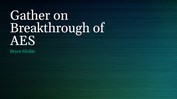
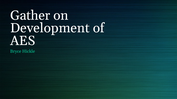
Breakthrough: Breakthrough -> Development
